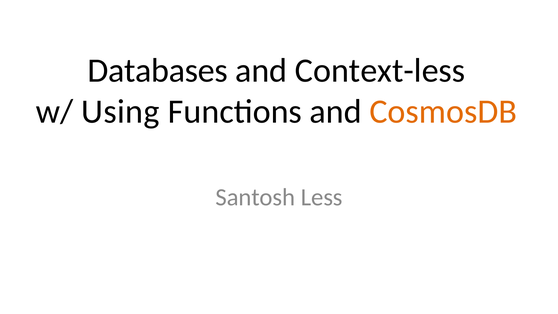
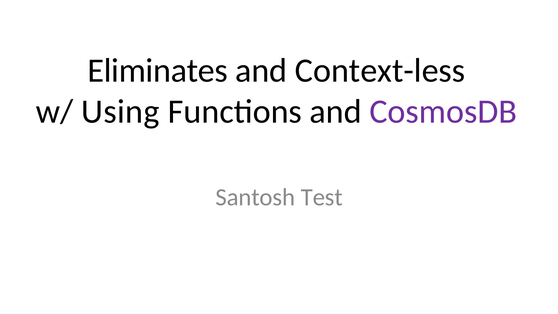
Databases: Databases -> Eliminates
CosmosDB colour: orange -> purple
Less: Less -> Test
